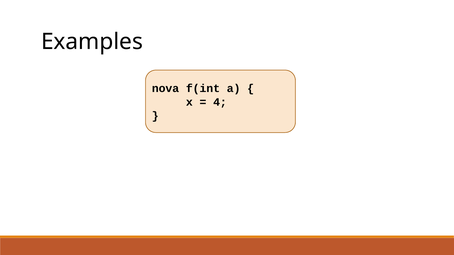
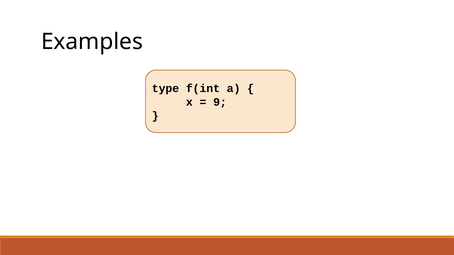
nova: nova -> type
4: 4 -> 9
